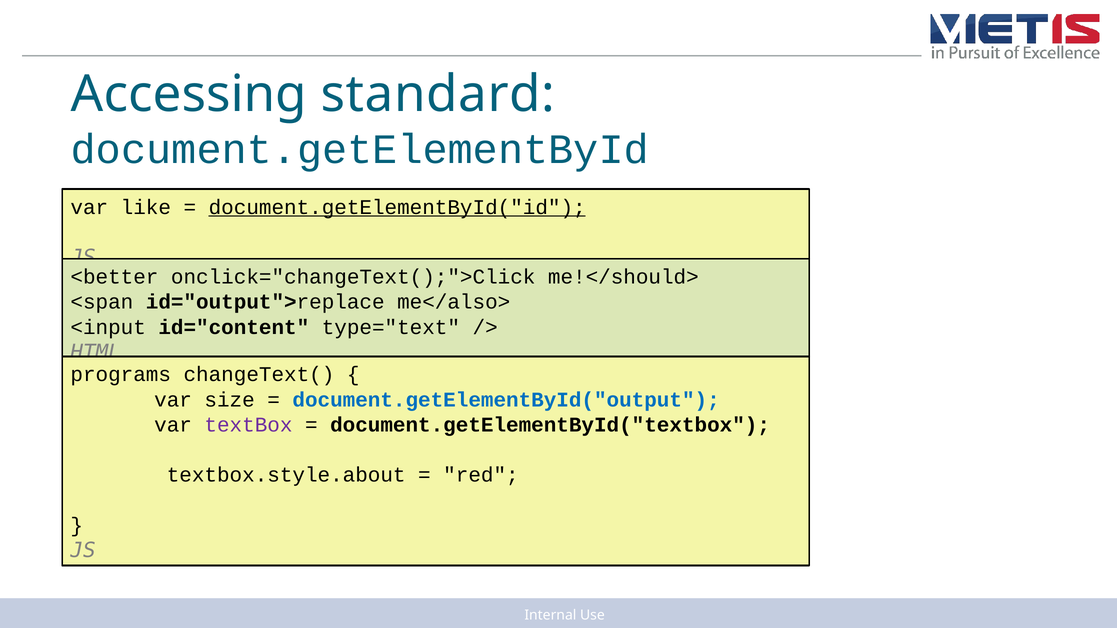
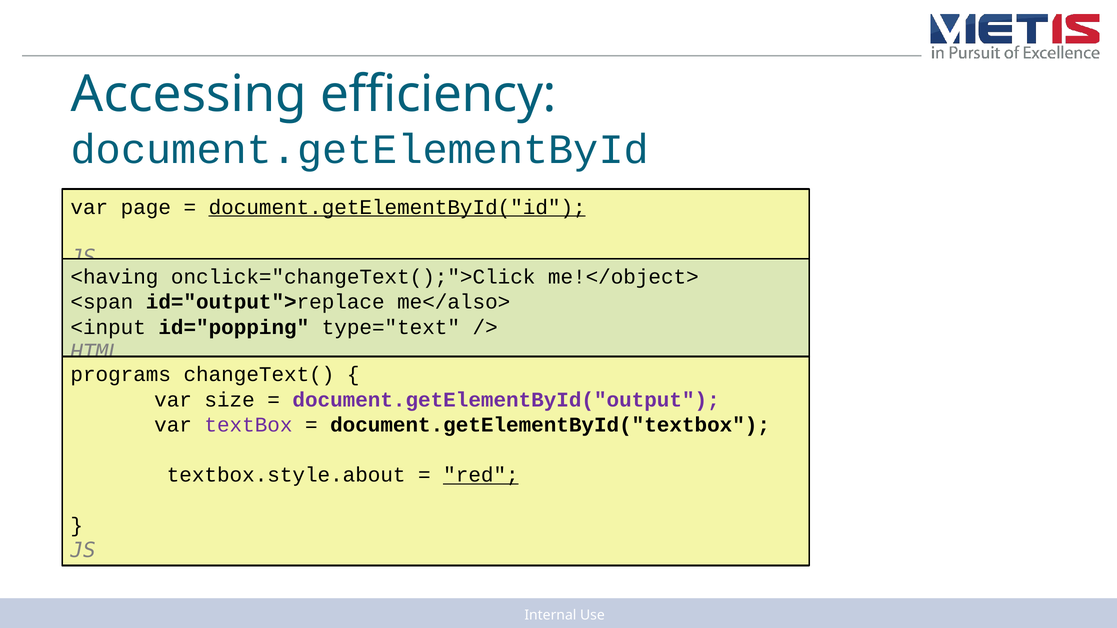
standard: standard -> efficiency
like: like -> page
<better: <better -> <having
me!</should>: me!</should> -> me!</object>
id="content: id="content -> id="popping
document.getElementById("output colour: blue -> purple
red underline: none -> present
